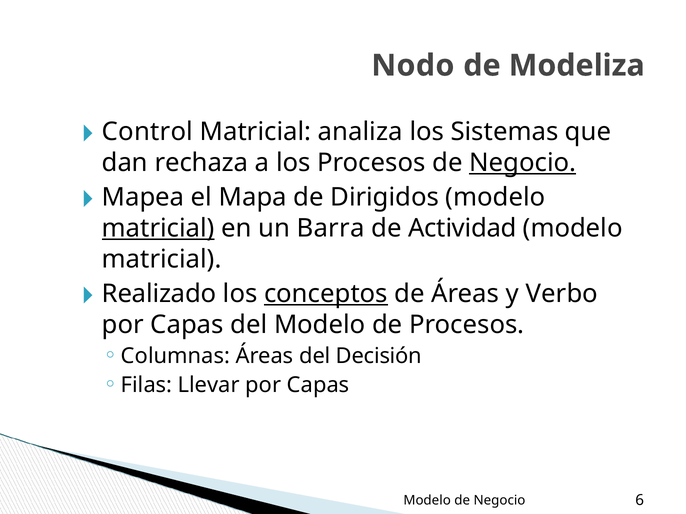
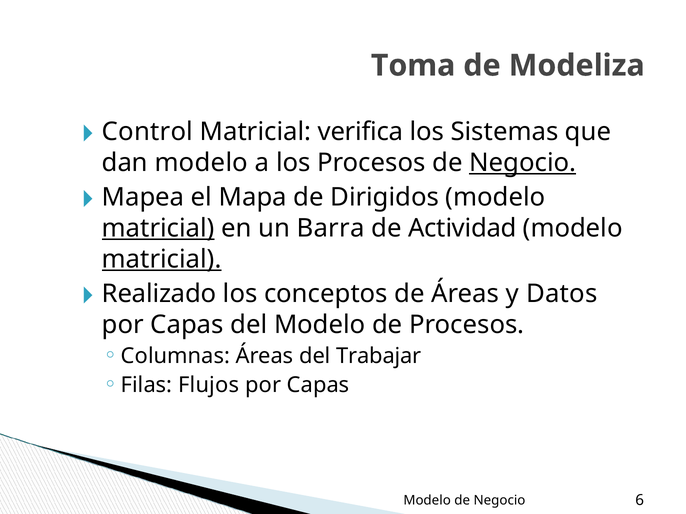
Nodo: Nodo -> Toma
analiza: analiza -> verifica
dan rechaza: rechaza -> modelo
matricial at (162, 259) underline: none -> present
conceptos underline: present -> none
Verbo: Verbo -> Datos
Decisión: Decisión -> Trabajar
Llevar: Llevar -> Flujos
